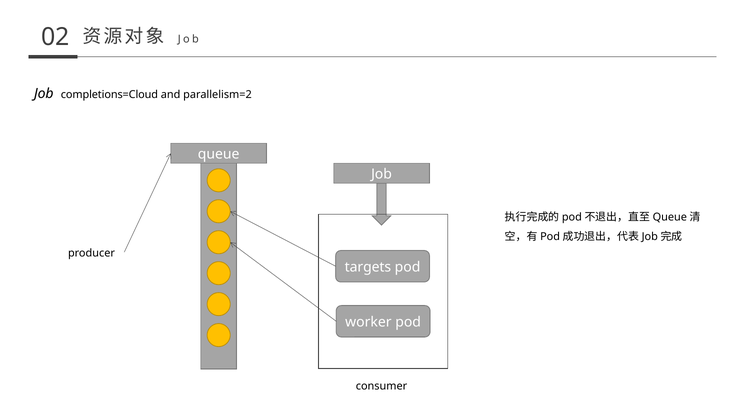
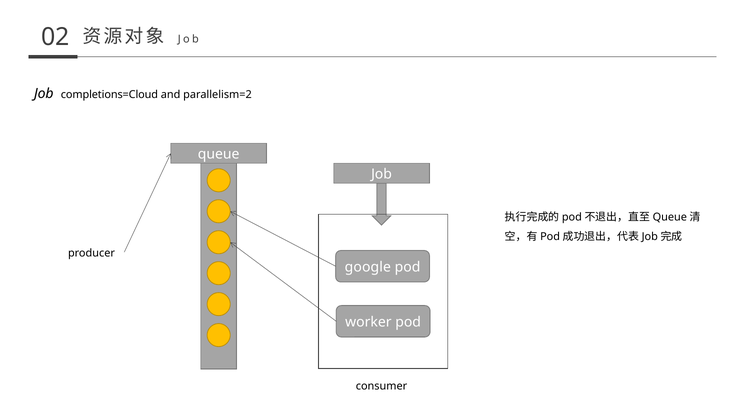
targets: targets -> google
